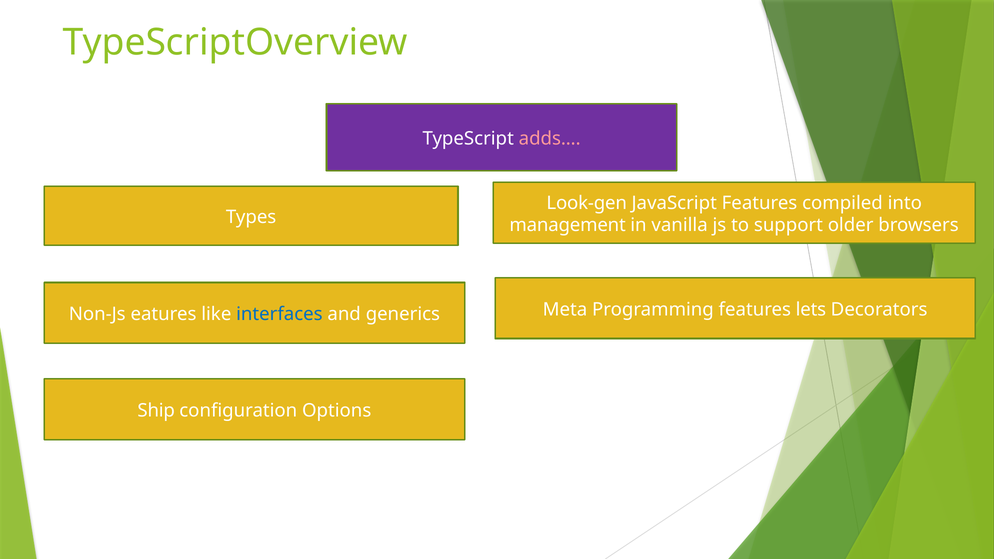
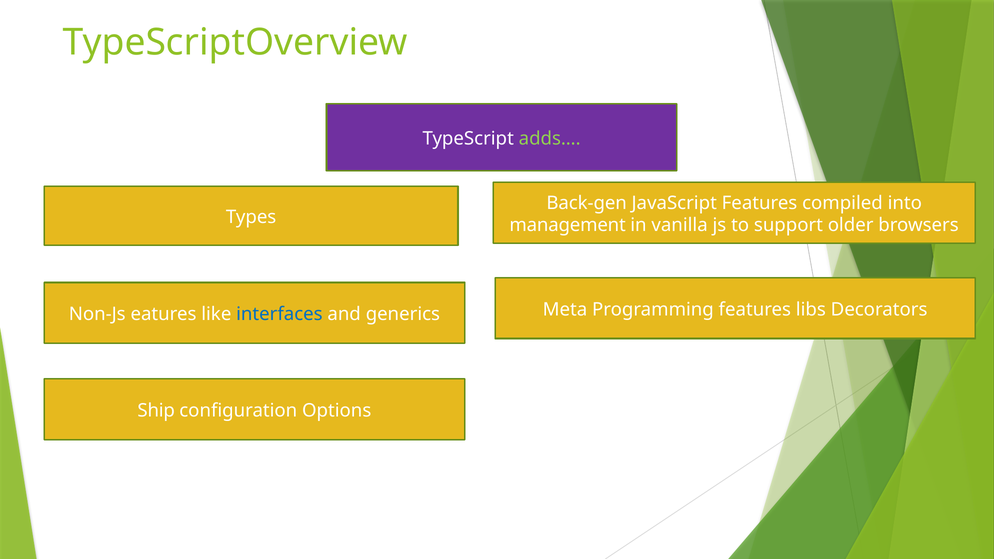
adds… colour: pink -> light green
Look-gen: Look-gen -> Back-gen
lets: lets -> libs
